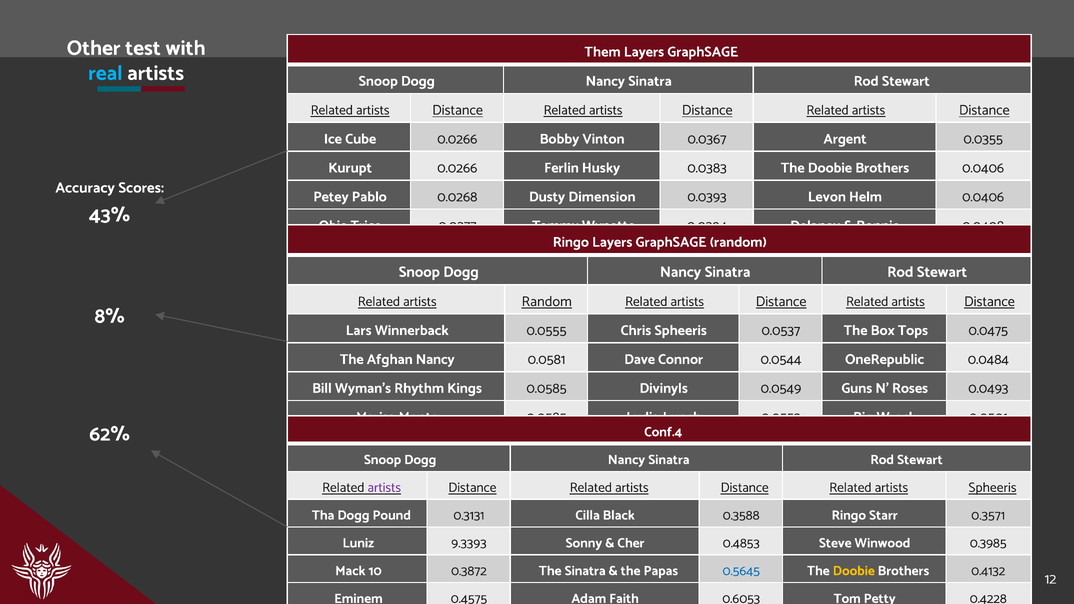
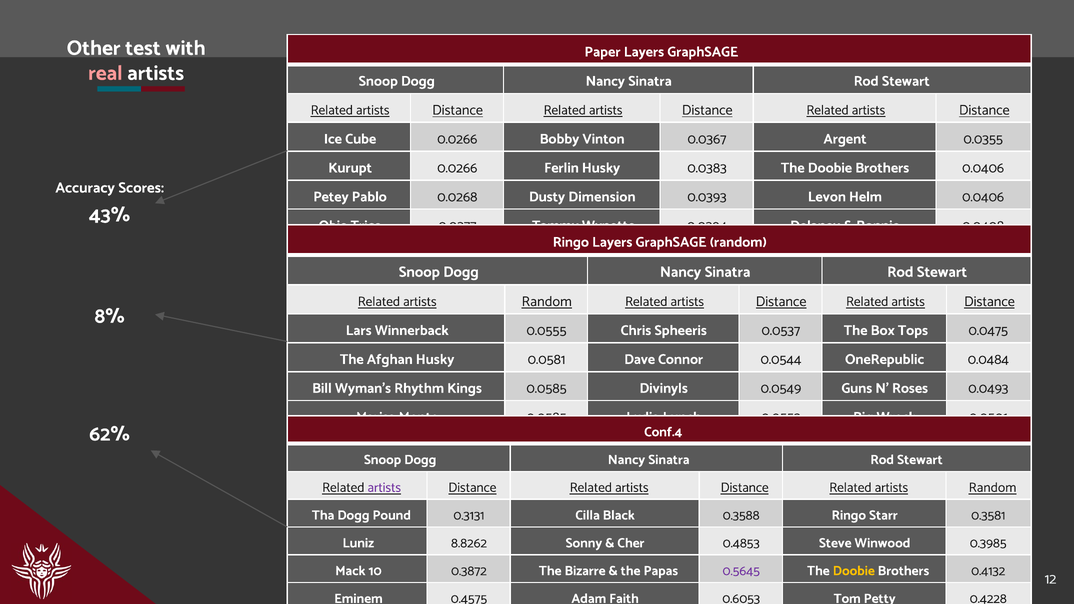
Them: Them -> Paper
real colour: light blue -> pink
Afghan Nancy: Nancy -> Husky
Distance Related artists Spheeris: Spheeris -> Random
0.3571: 0.3571 -> 0.3581
9.3393: 9.3393 -> 8.8262
The Sinatra: Sinatra -> Bizarre
0.5645 colour: blue -> purple
